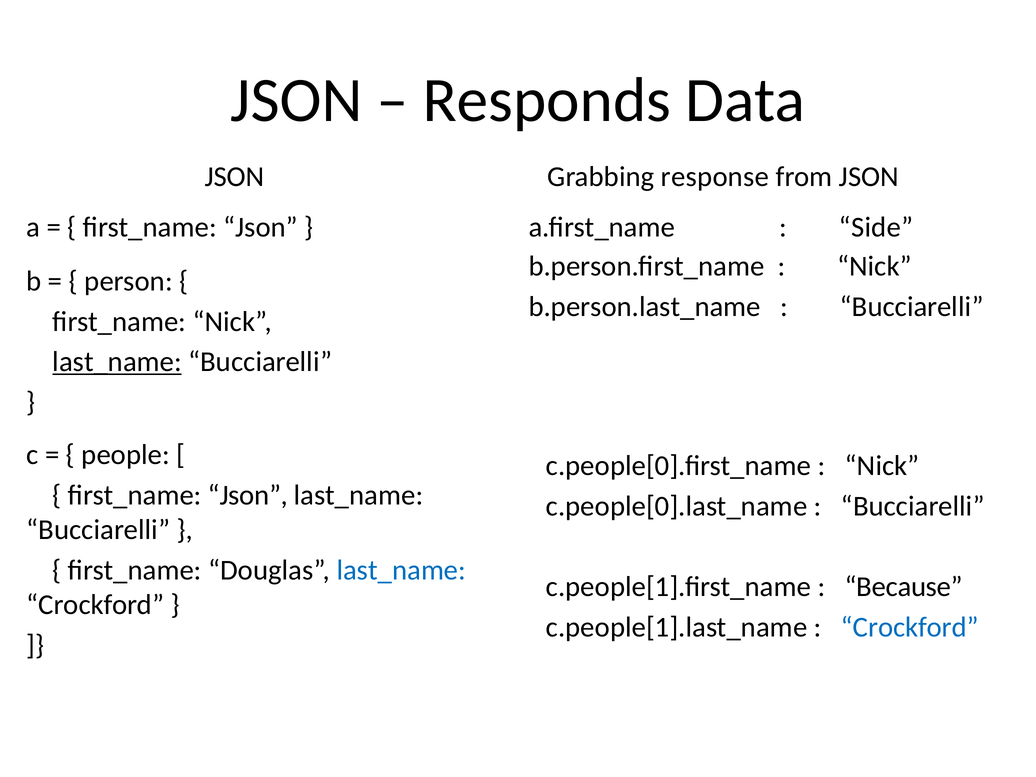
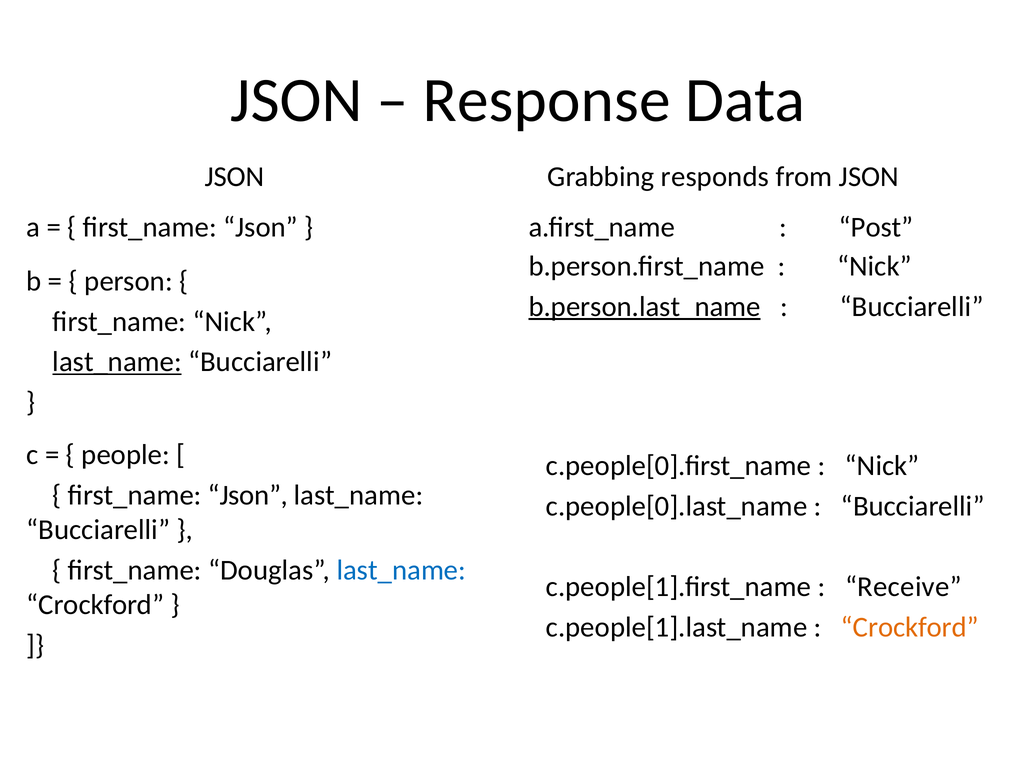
Responds: Responds -> Response
response: response -> responds
Side: Side -> Post
b.person.last_name underline: none -> present
Because: Because -> Receive
Crockford at (910, 627) colour: blue -> orange
